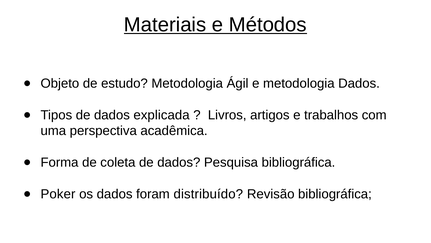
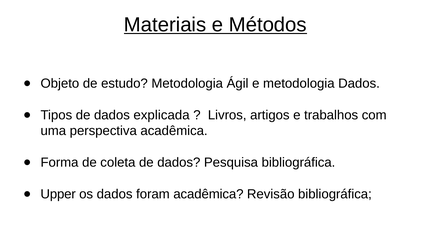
Poker: Poker -> Upper
foram distribuído: distribuído -> acadêmica
